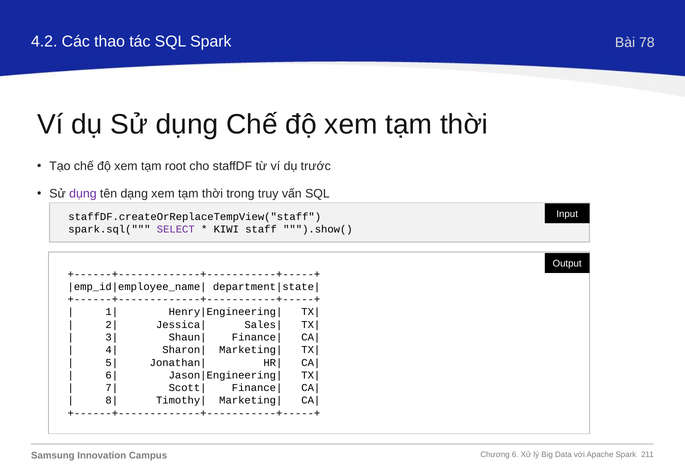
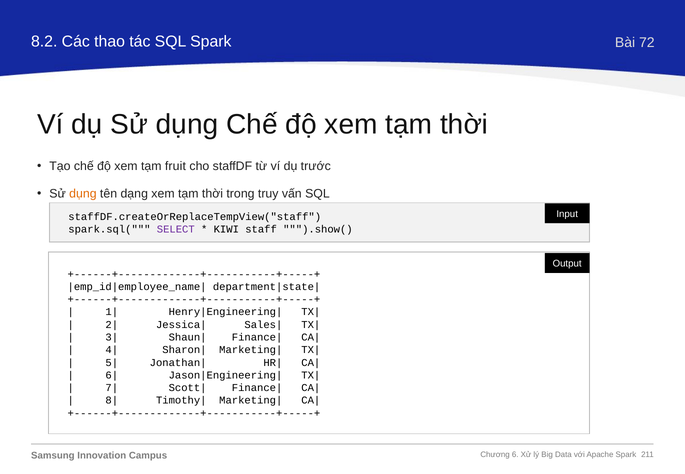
4.2: 4.2 -> 8.2
78: 78 -> 72
root: root -> fruit
dụng at (83, 194) colour: purple -> orange
